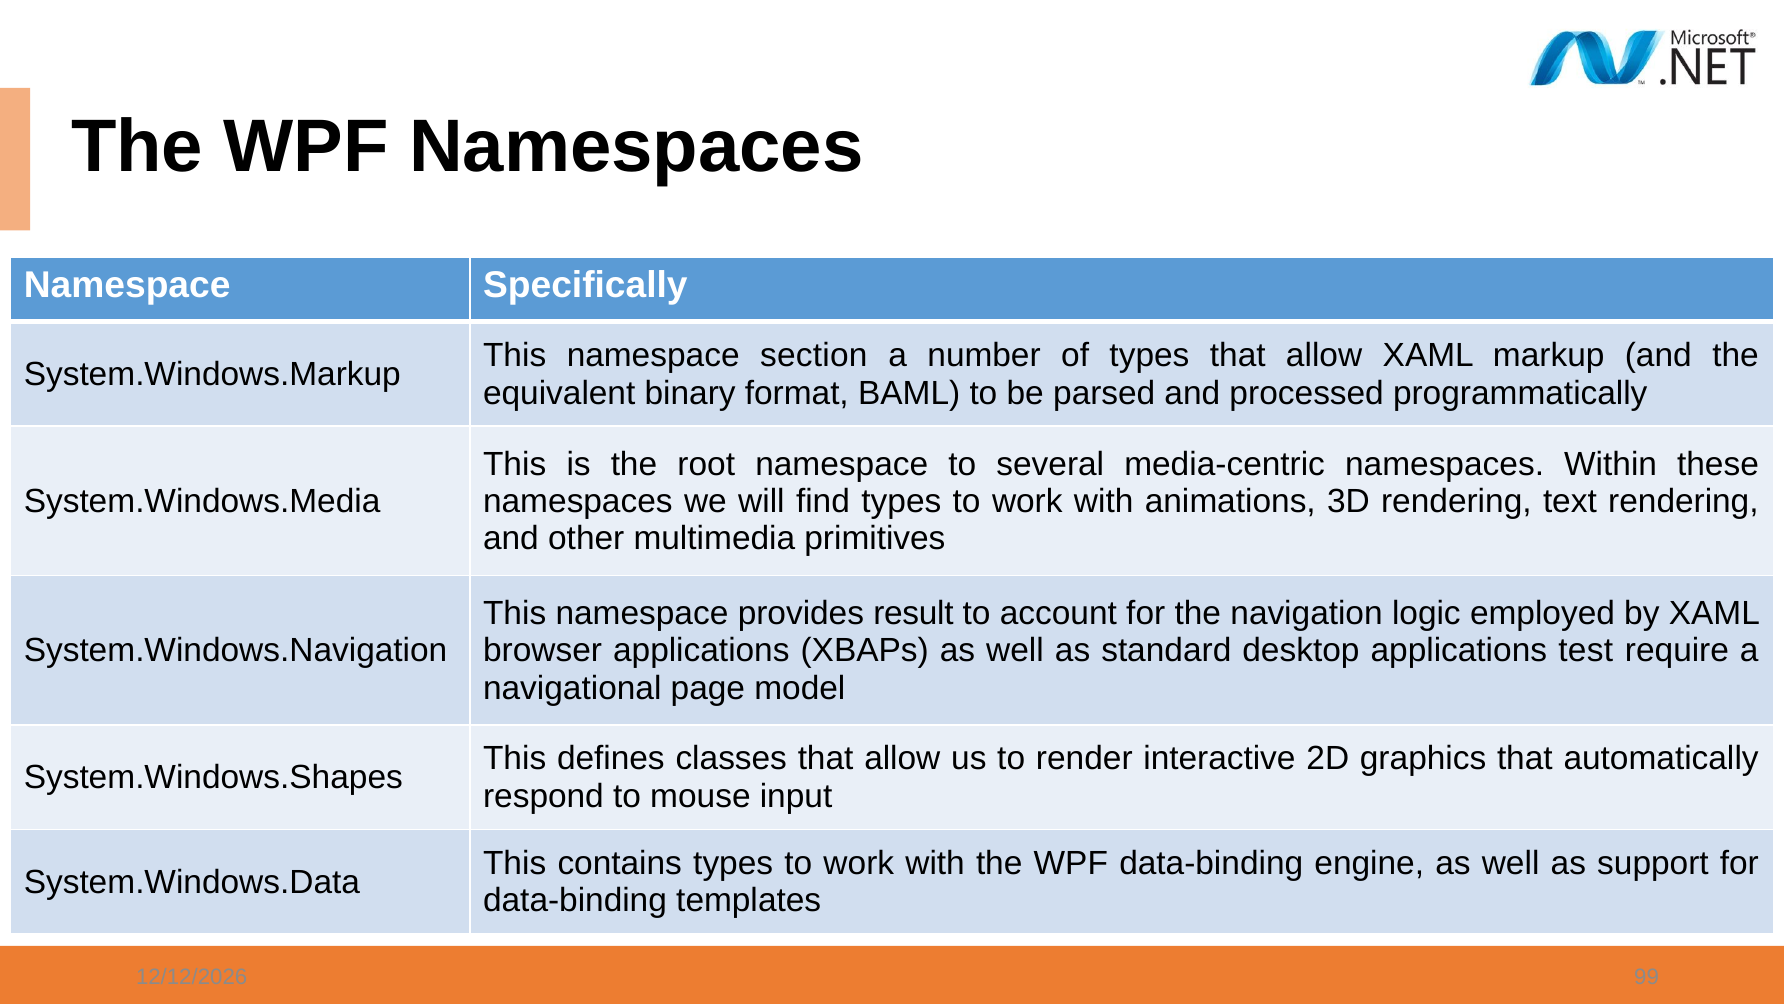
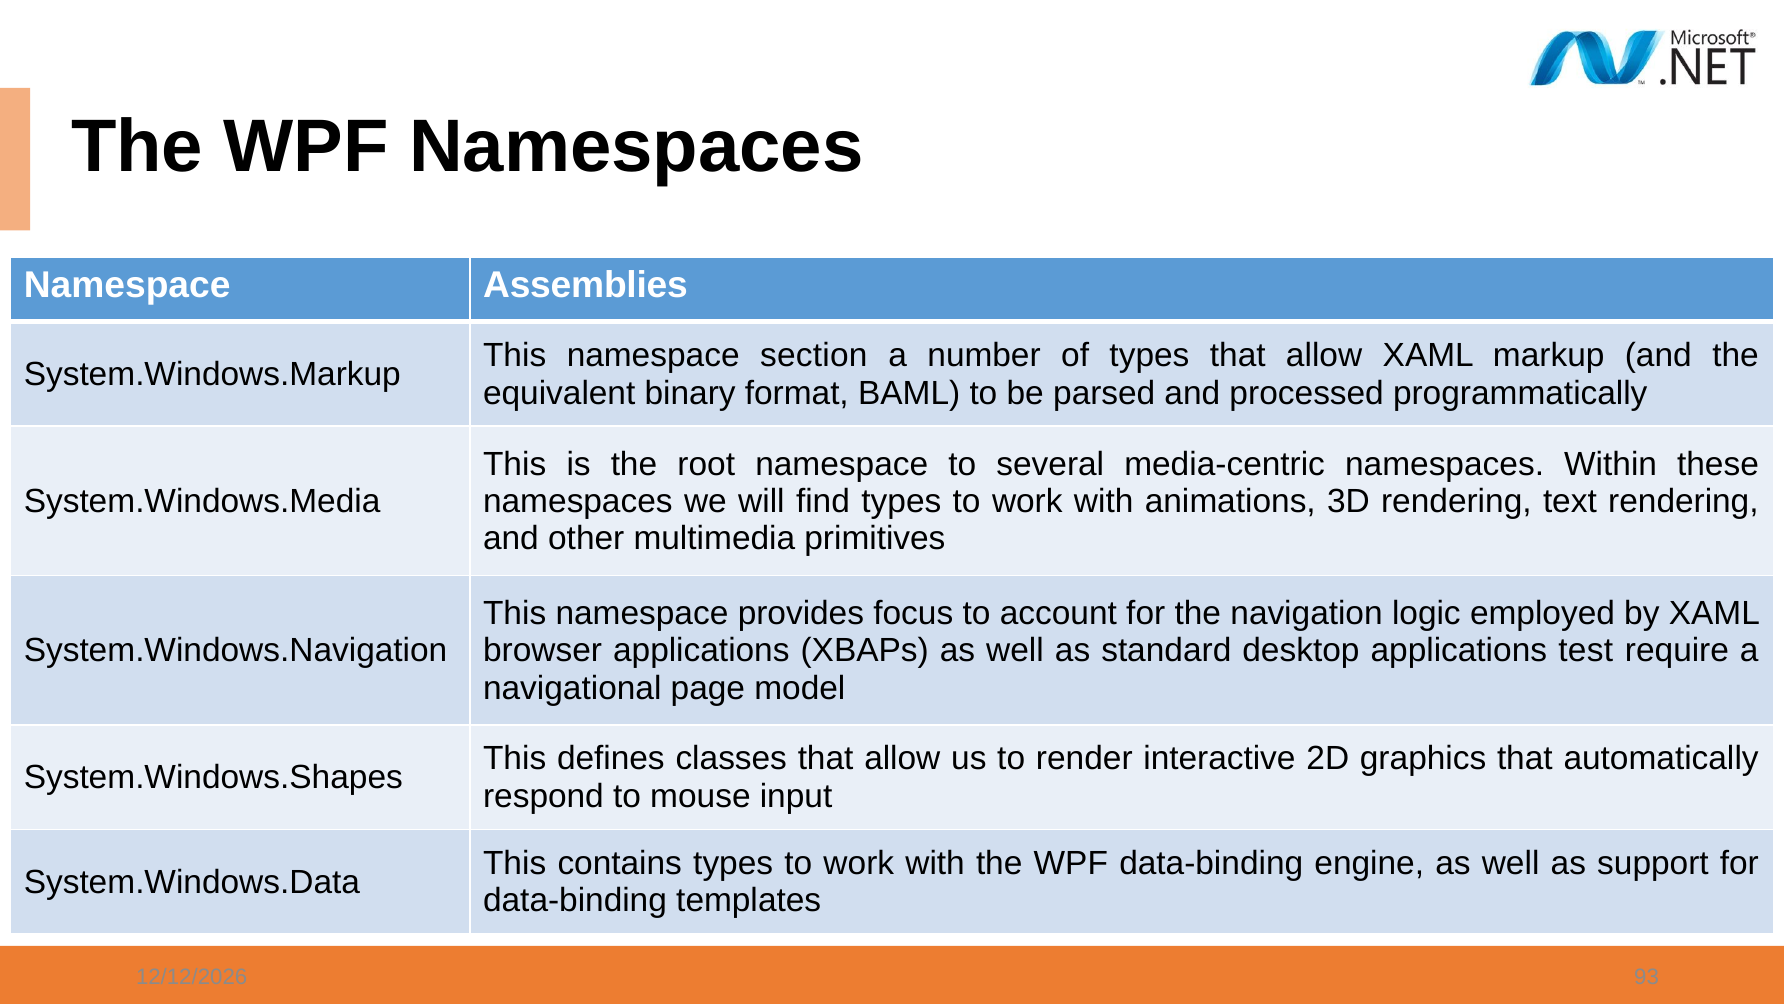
Specifically: Specifically -> Assemblies
result: result -> focus
99: 99 -> 93
